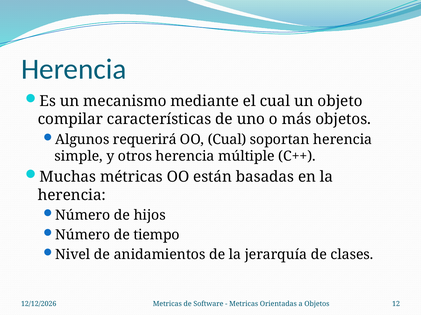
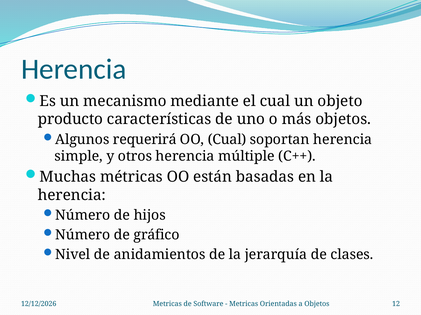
compilar: compilar -> producto
tiempo: tiempo -> gráfico
